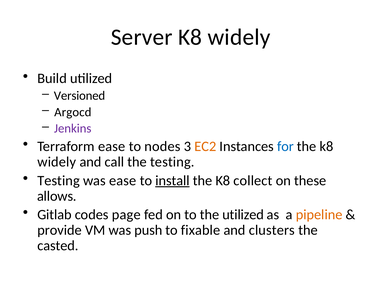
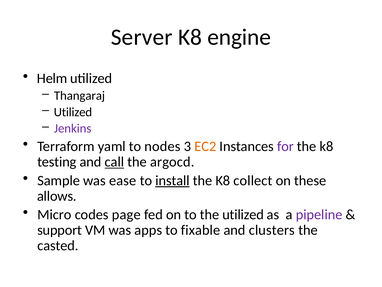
widely at (239, 37): widely -> engine
Build: Build -> Helm
Versioned: Versioned -> Thangaraj
Argocd at (73, 112): Argocd -> Utilized
Terraform ease: ease -> yaml
for colour: blue -> purple
widely at (57, 162): widely -> testing
call underline: none -> present
the testing: testing -> argocd
Testing at (59, 180): Testing -> Sample
Gitlab: Gitlab -> Micro
pipeline colour: orange -> purple
provide: provide -> support
push: push -> apps
